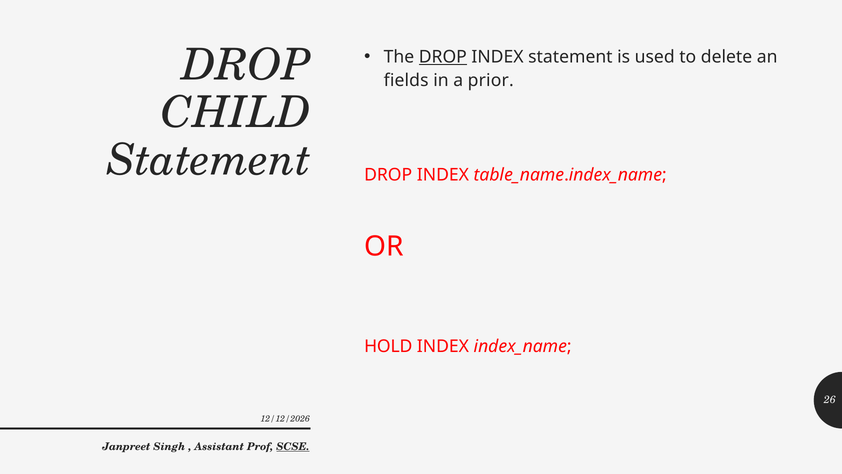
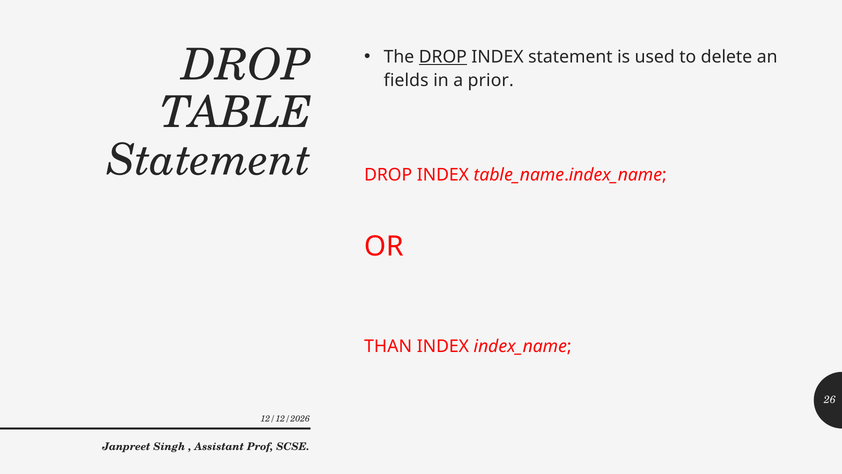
CHILD: CHILD -> TABLE
HOLD: HOLD -> THAN
SCSE underline: present -> none
